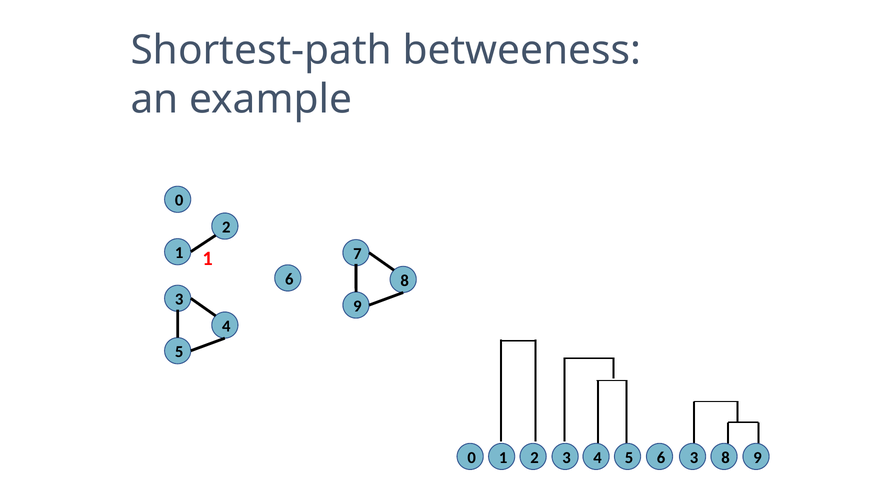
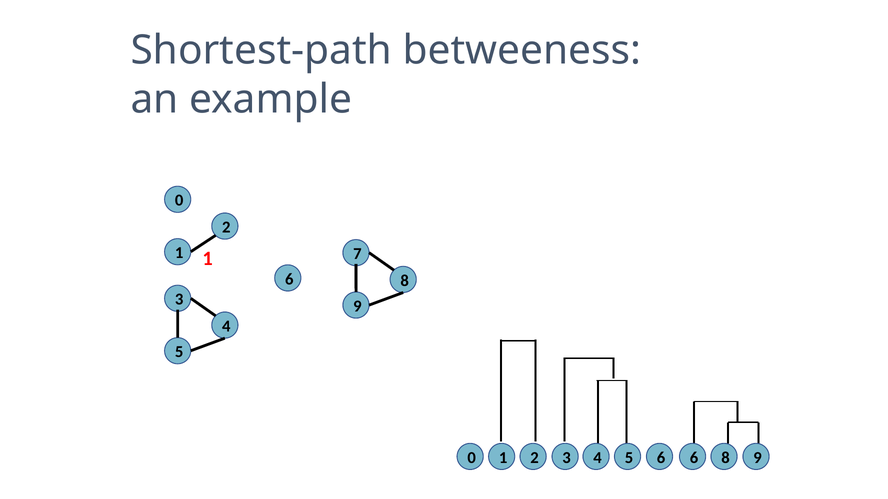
6 3: 3 -> 6
